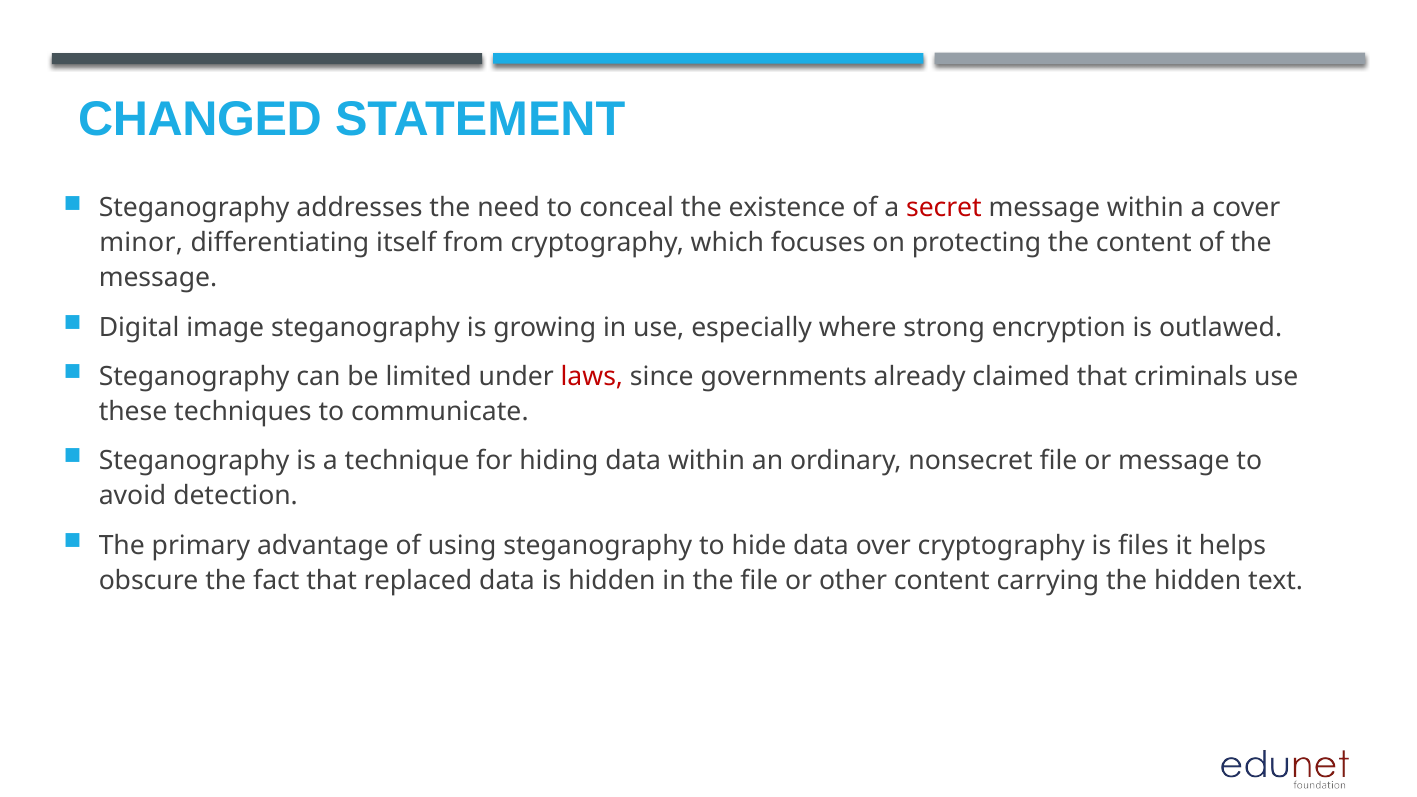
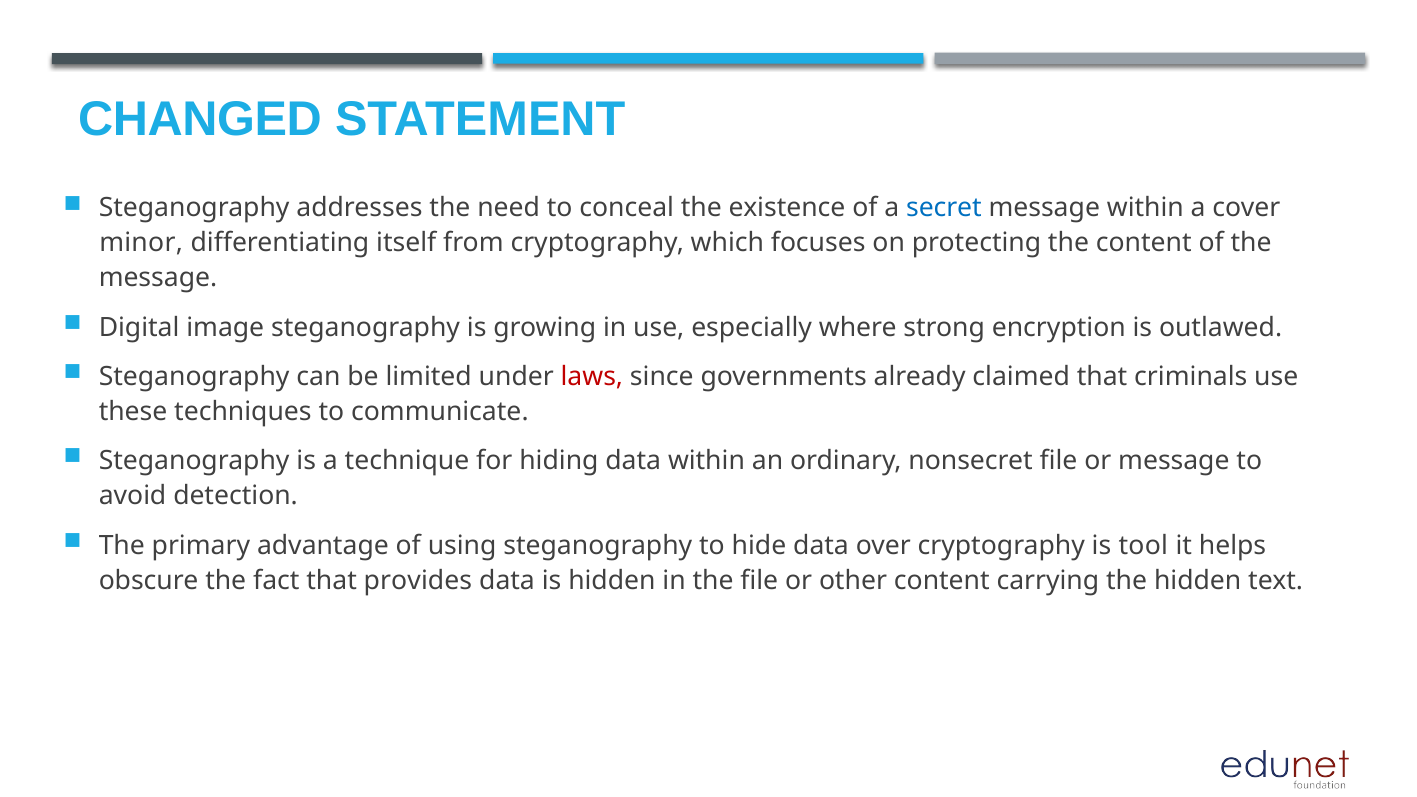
secret colour: red -> blue
files: files -> tool
replaced: replaced -> provides
